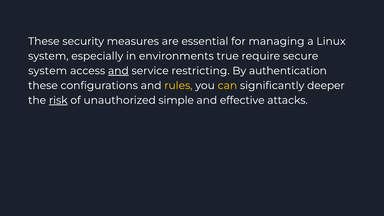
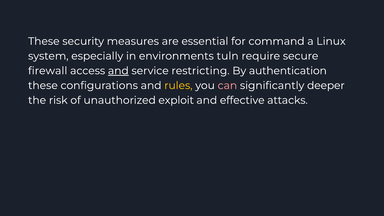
managing: managing -> command
true: true -> tuln
system at (48, 71): system -> firewall
can colour: yellow -> pink
risk underline: present -> none
simple: simple -> exploit
